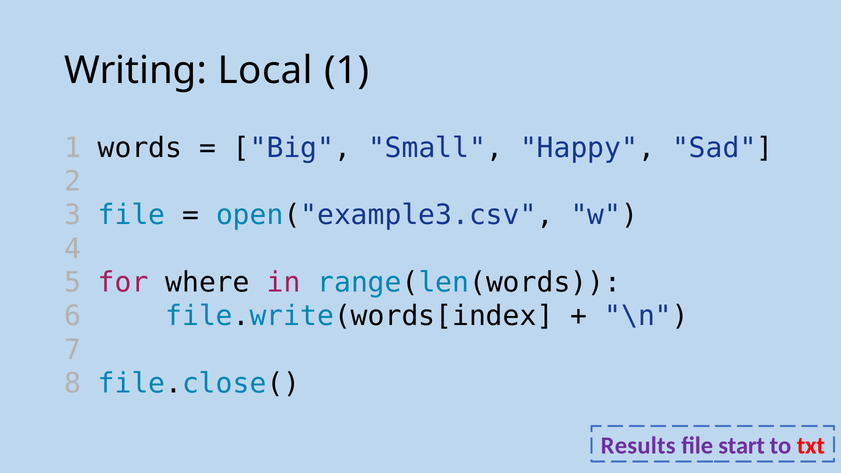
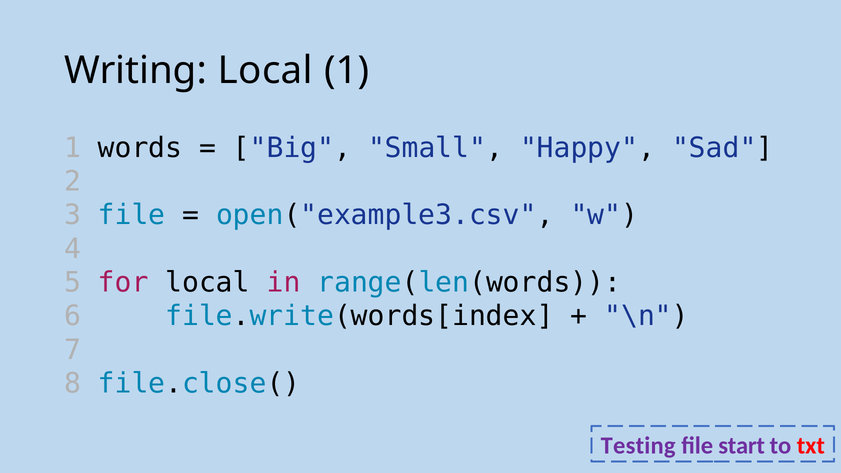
for where: where -> local
Results: Results -> Testing
